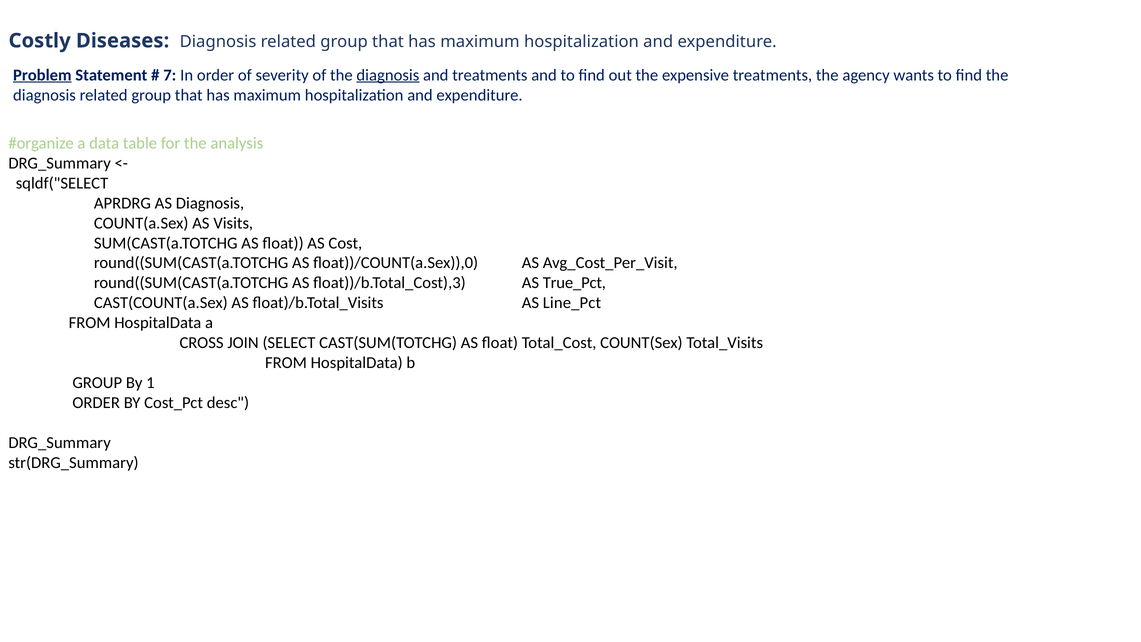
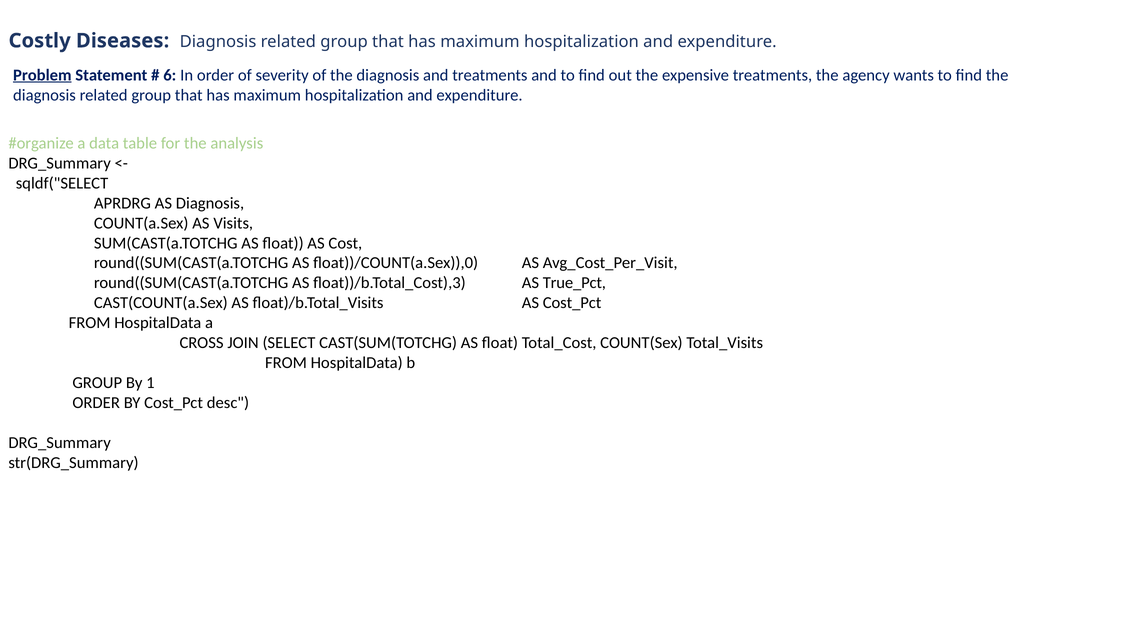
7: 7 -> 6
diagnosis at (388, 75) underline: present -> none
AS Line_Pct: Line_Pct -> Cost_Pct
